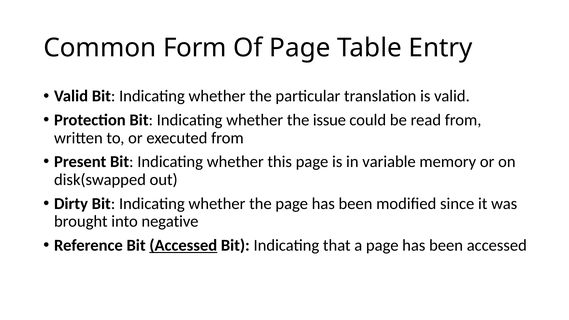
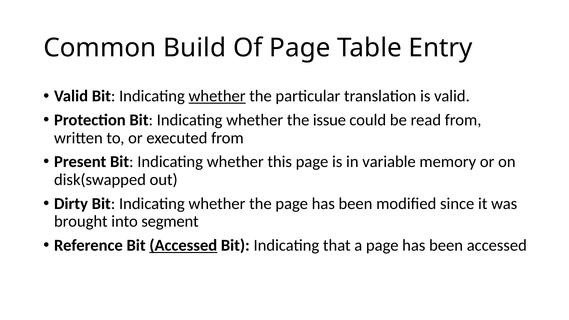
Form: Form -> Build
whether at (217, 96) underline: none -> present
negative: negative -> segment
